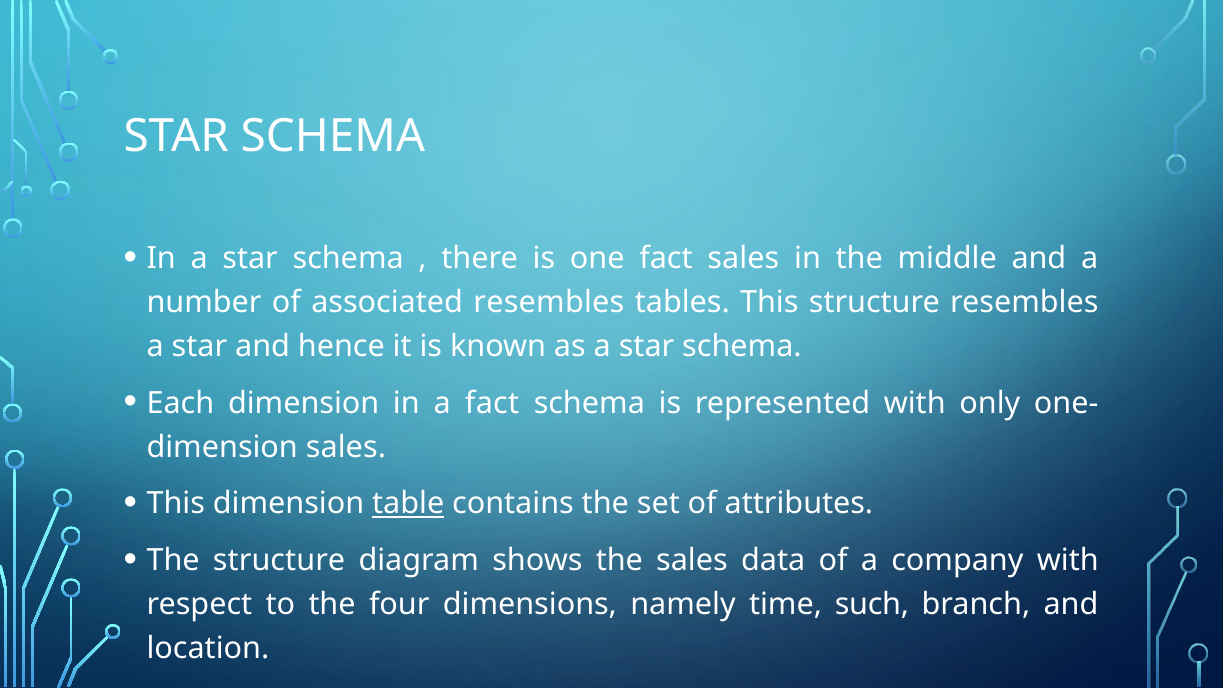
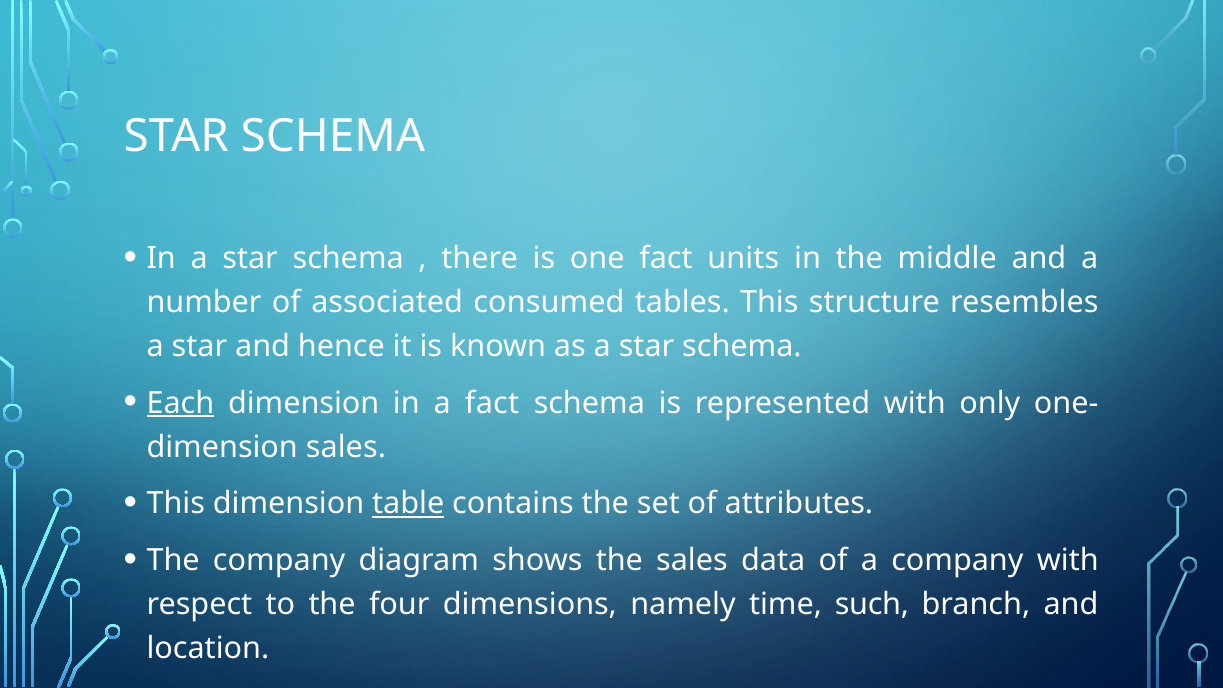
fact sales: sales -> units
associated resembles: resembles -> consumed
Each underline: none -> present
The structure: structure -> company
